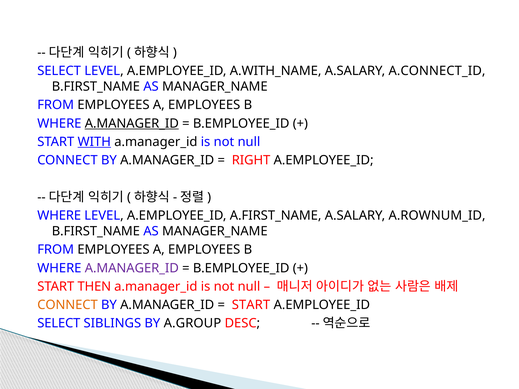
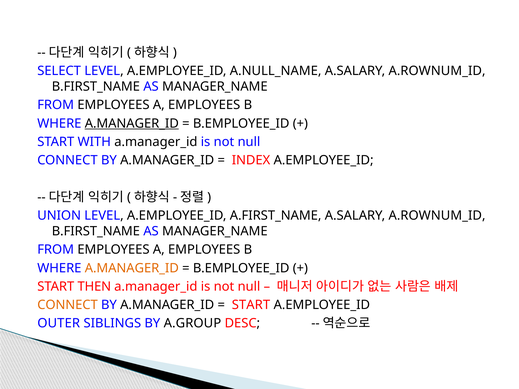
A.WITH_NAME: A.WITH_NAME -> A.NULL_NAME
A.CONNECT_ID at (437, 71): A.CONNECT_ID -> A.ROWNUM_ID
WITH underline: present -> none
RIGHT: RIGHT -> INDEX
WHERE at (59, 216): WHERE -> UNION
A.MANAGER_ID at (132, 268) colour: purple -> orange
SELECT at (59, 324): SELECT -> OUTER
